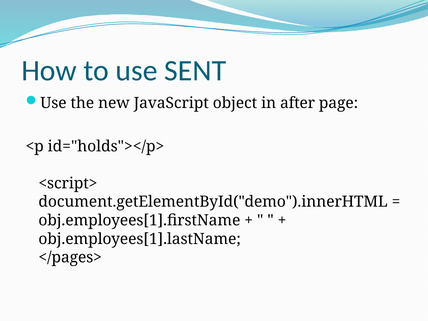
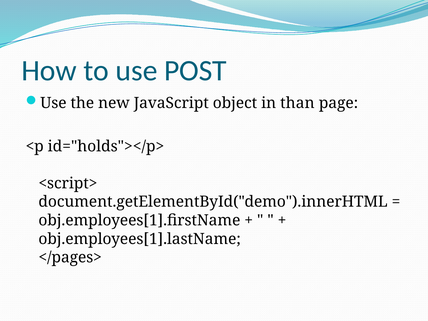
SENT: SENT -> POST
after: after -> than
